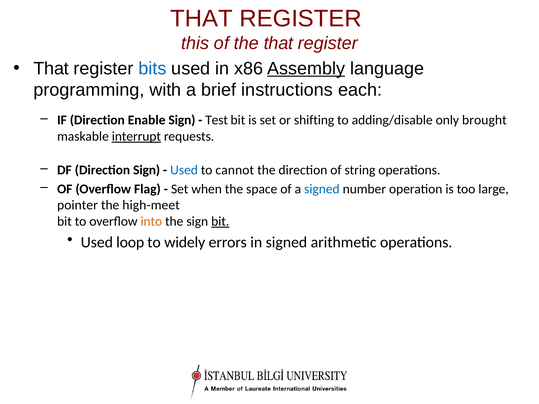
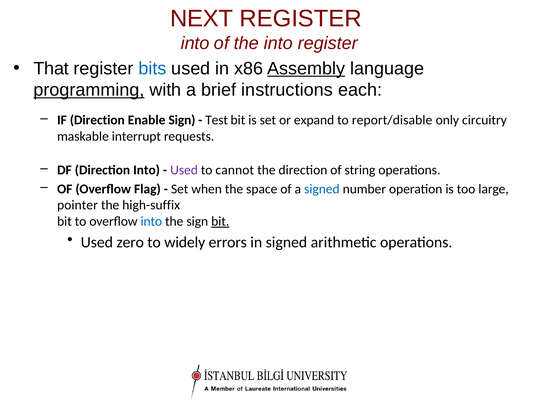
THAT at (201, 18): THAT -> NEXT
this at (195, 43): this -> into
the that: that -> into
programming underline: none -> present
shifting: shifting -> expand
adding/disable: adding/disable -> report/disable
brought: brought -> circuitry
interrupt underline: present -> none
Direction Sign: Sign -> Into
Used at (184, 170) colour: blue -> purple
high-meet: high-meet -> high-suffix
into at (151, 221) colour: orange -> blue
loop: loop -> zero
